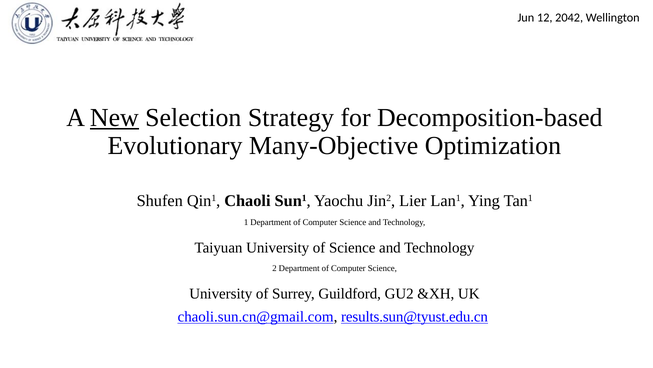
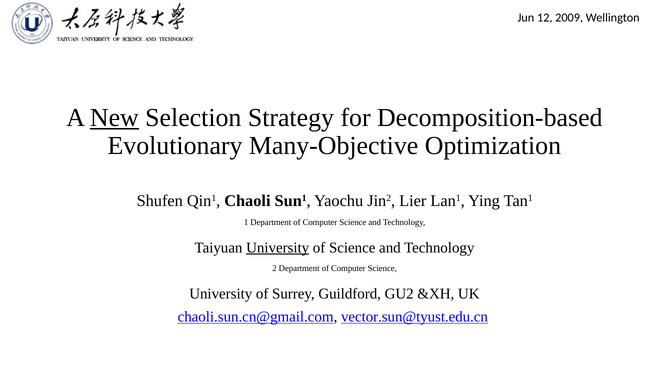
2042: 2042 -> 2009
University at (278, 247) underline: none -> present
results.sun@tyust.edu.cn: results.sun@tyust.edu.cn -> vector.sun@tyust.edu.cn
